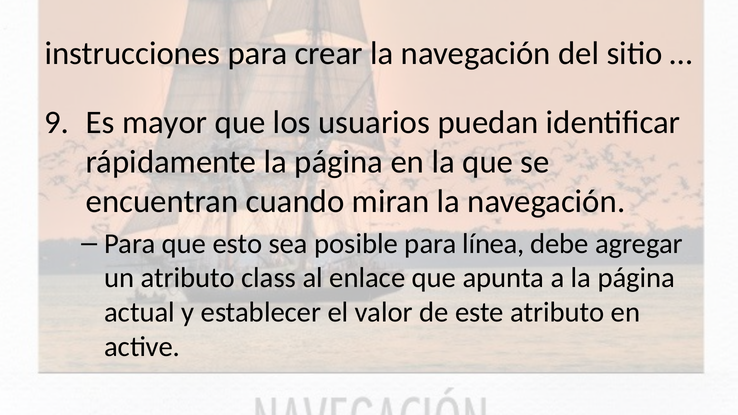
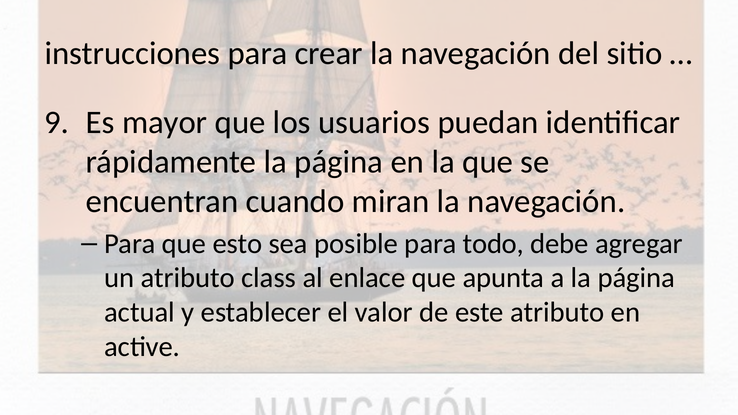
línea: línea -> todo
